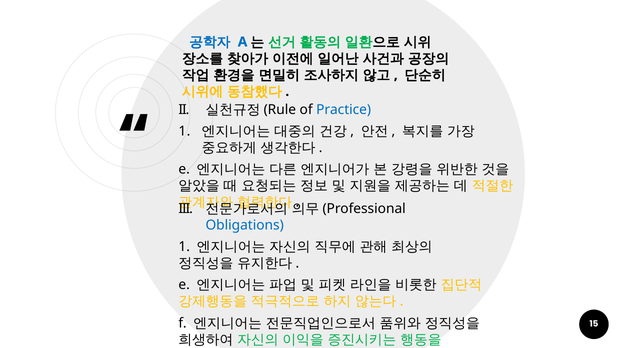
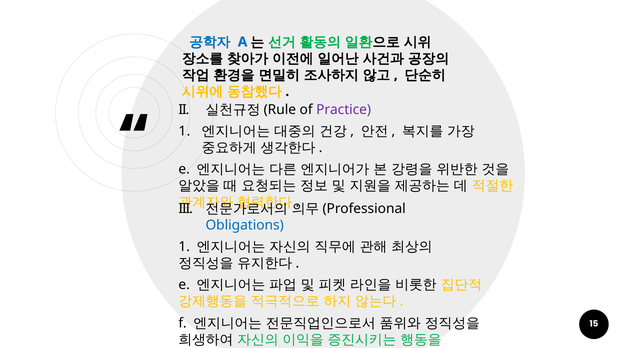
Practice colour: blue -> purple
